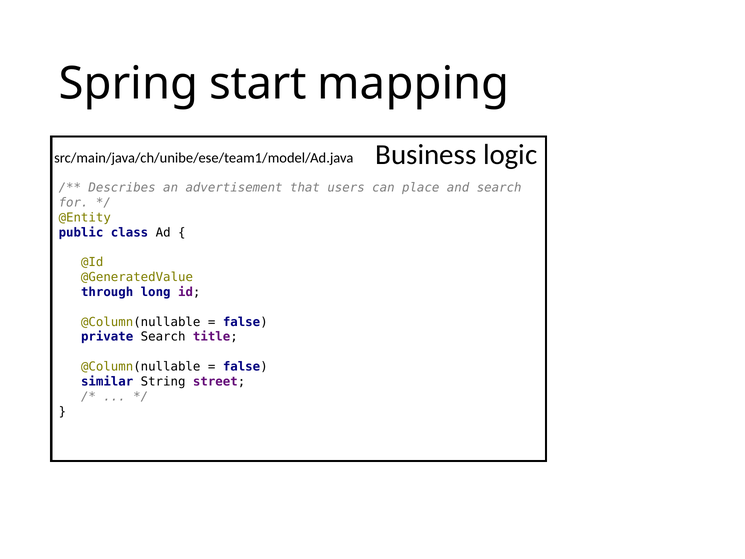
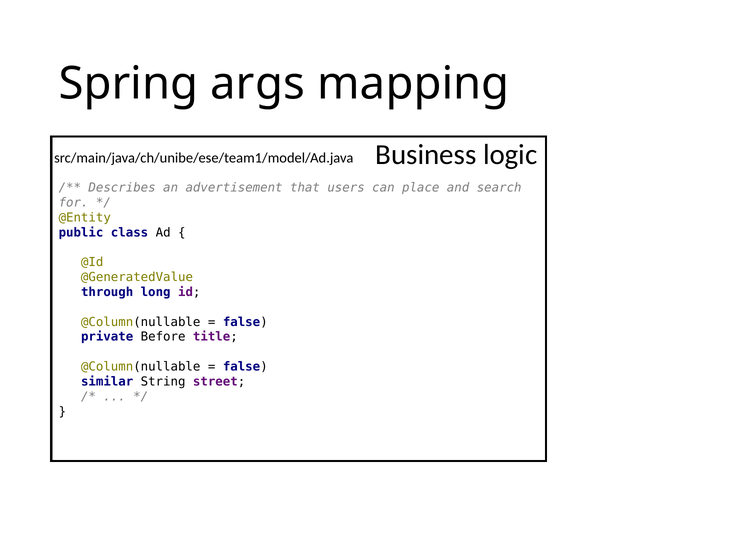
start: start -> args
private Search: Search -> Before
